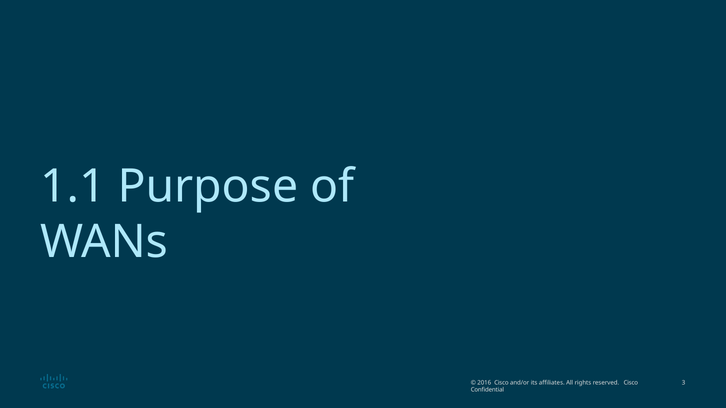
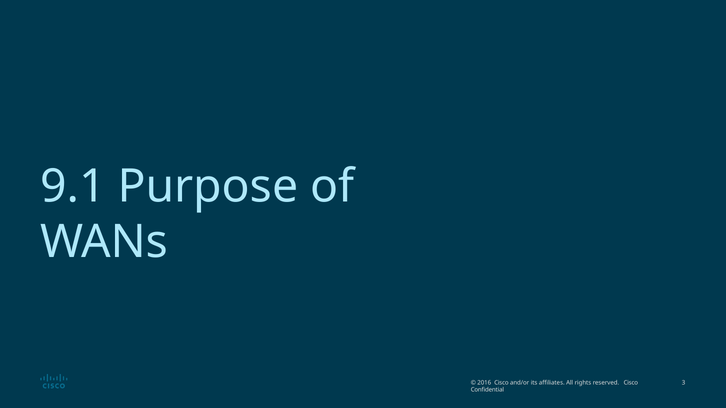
1.1: 1.1 -> 9.1
